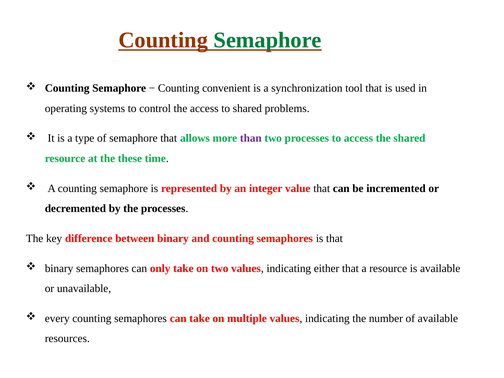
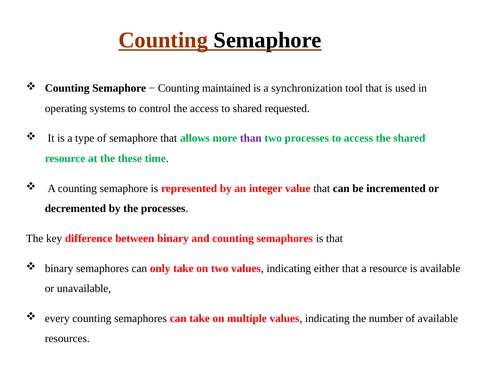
Semaphore at (268, 40) colour: green -> black
convenient: convenient -> maintained
problems: problems -> requested
